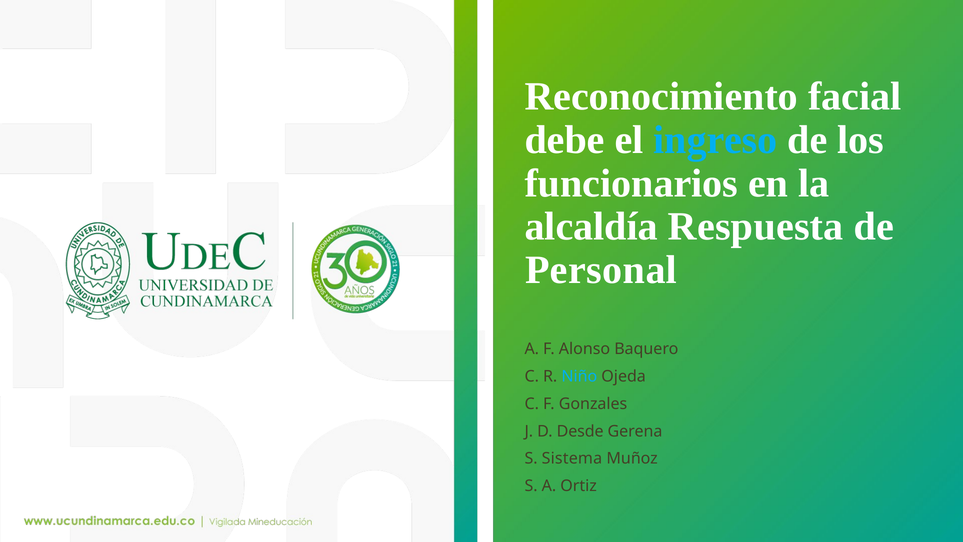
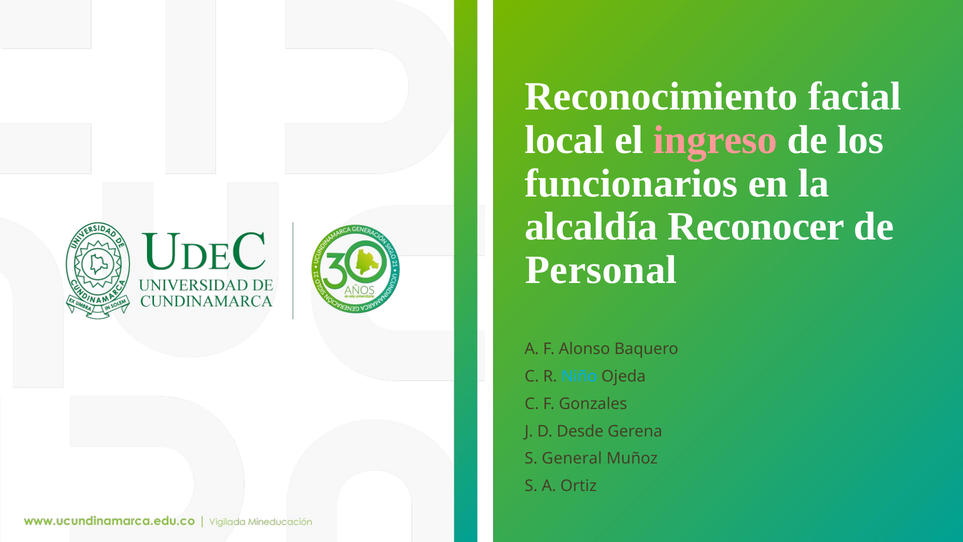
debe: debe -> local
ingreso colour: light blue -> pink
Respuesta: Respuesta -> Reconocer
Sistema: Sistema -> General
